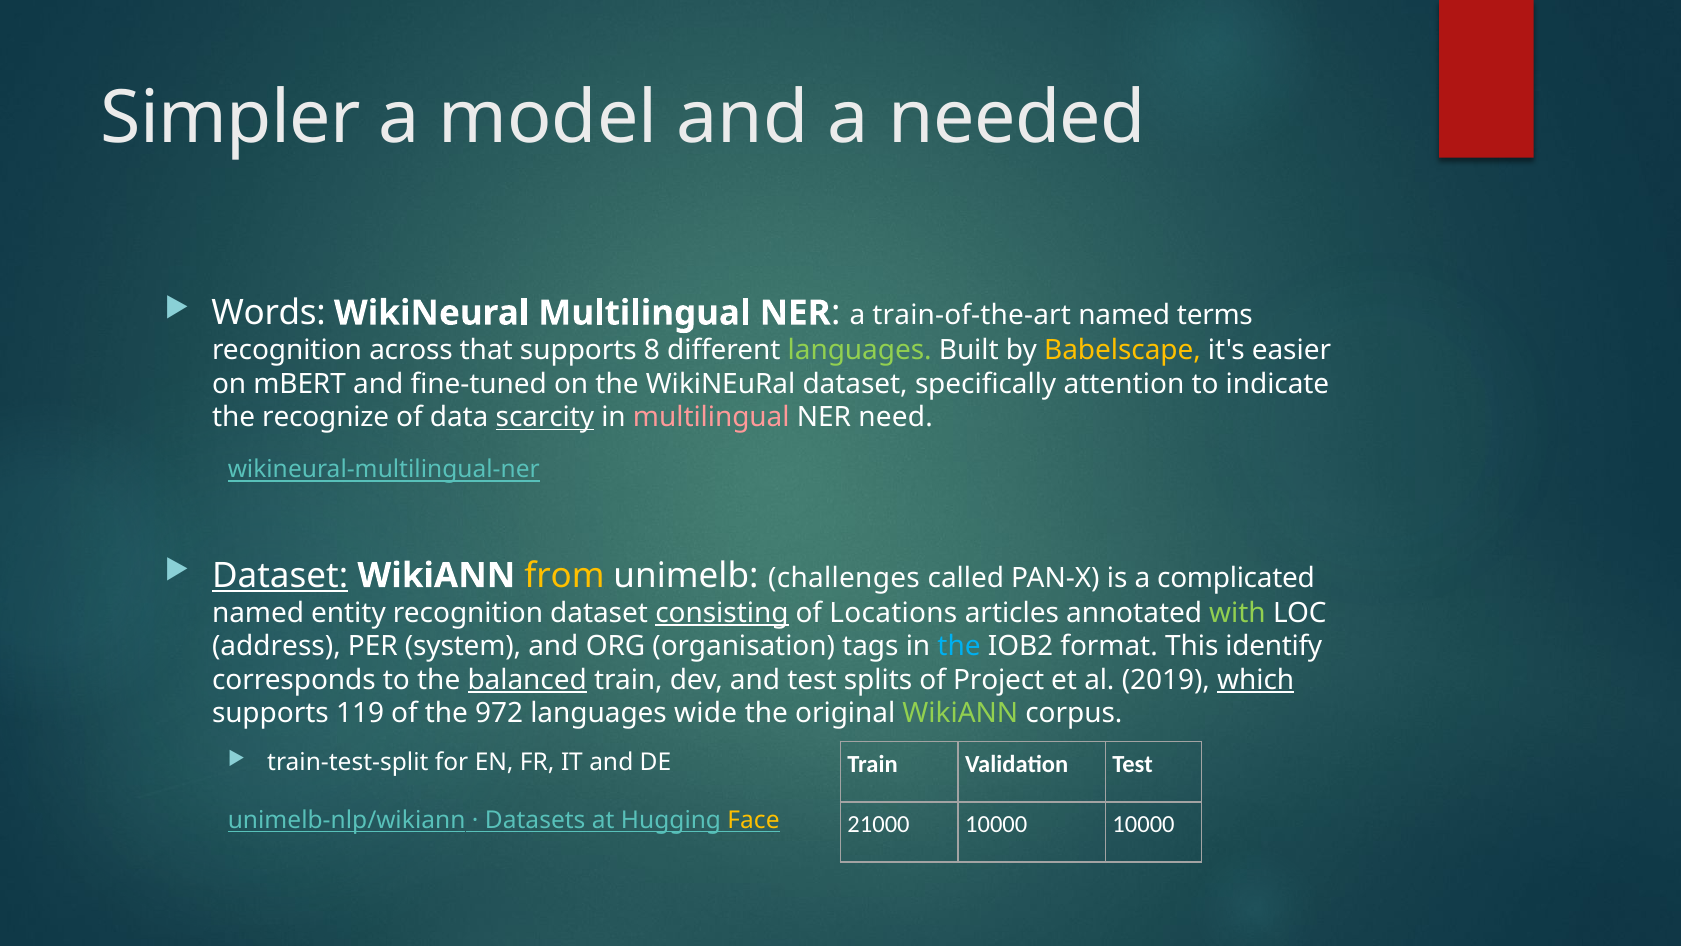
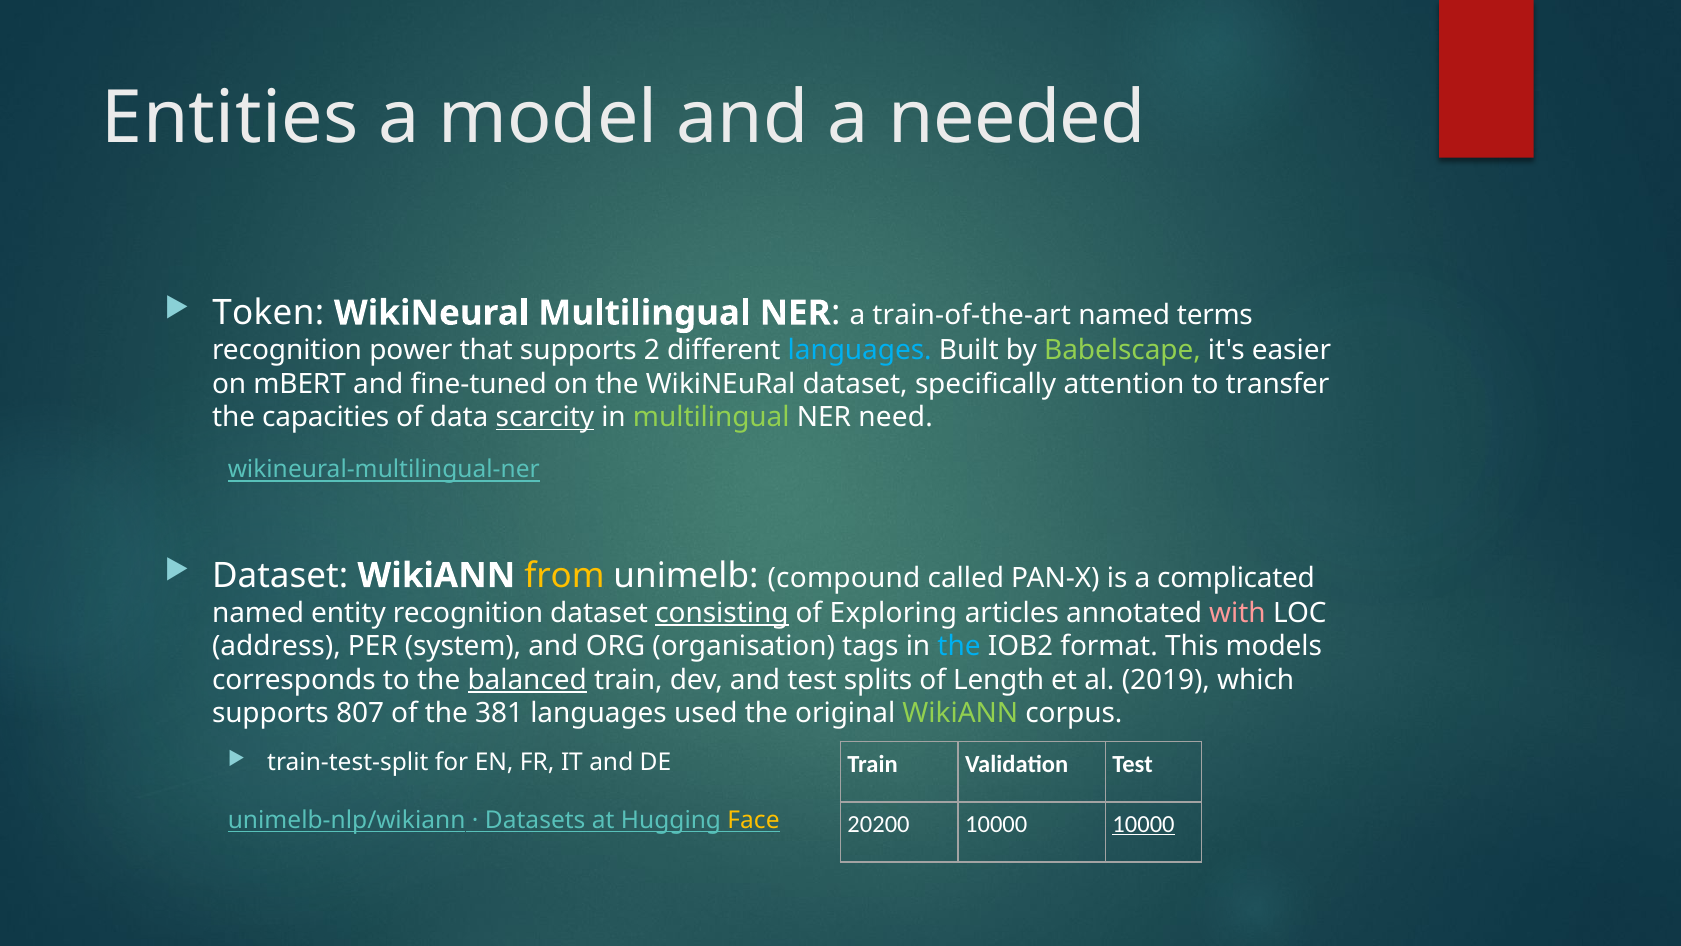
Simpler: Simpler -> Entities
Words: Words -> Token
across: across -> power
8: 8 -> 2
languages at (860, 350) colour: light green -> light blue
Babelscape colour: yellow -> light green
indicate: indicate -> transfer
recognize: recognize -> capacities
multilingual at (711, 417) colour: pink -> light green
Dataset at (280, 575) underline: present -> none
challenges: challenges -> compound
Locations: Locations -> Exploring
with colour: light green -> pink
identify: identify -> models
Project: Project -> Length
which underline: present -> none
119: 119 -> 807
972: 972 -> 381
wide: wide -> used
21000: 21000 -> 20200
10000 at (1144, 824) underline: none -> present
